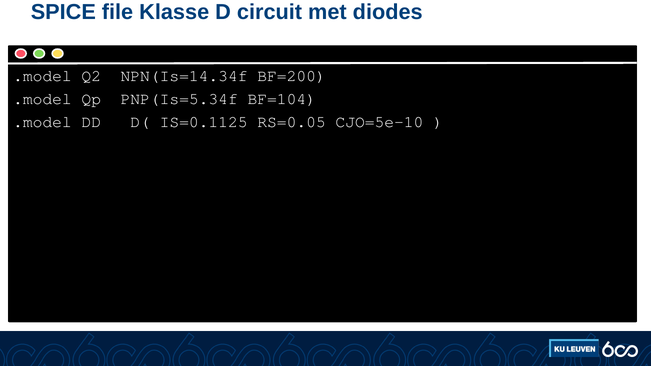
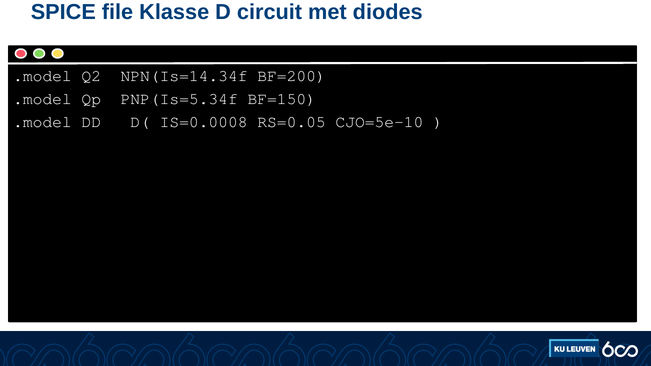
BF=104: BF=104 -> BF=150
IS=0.1125: IS=0.1125 -> IS=0.0008
